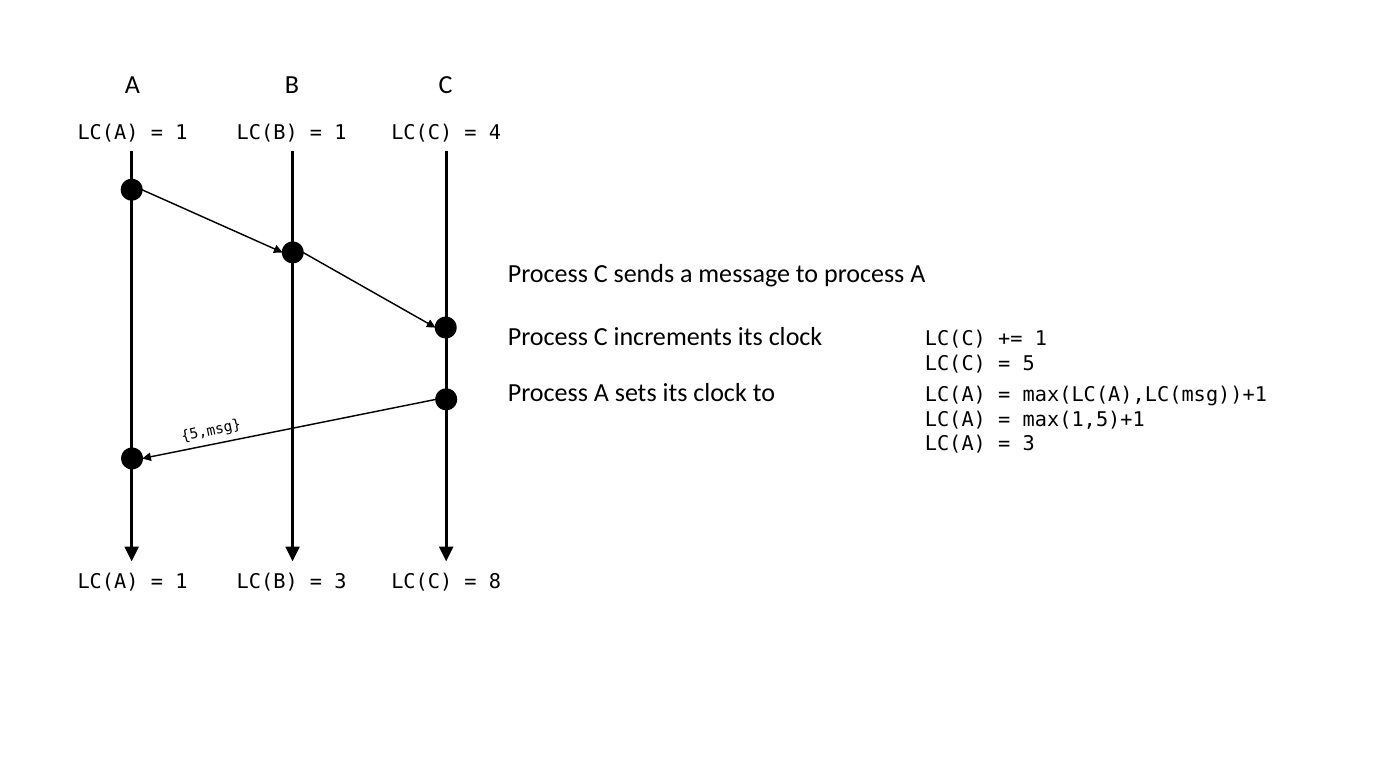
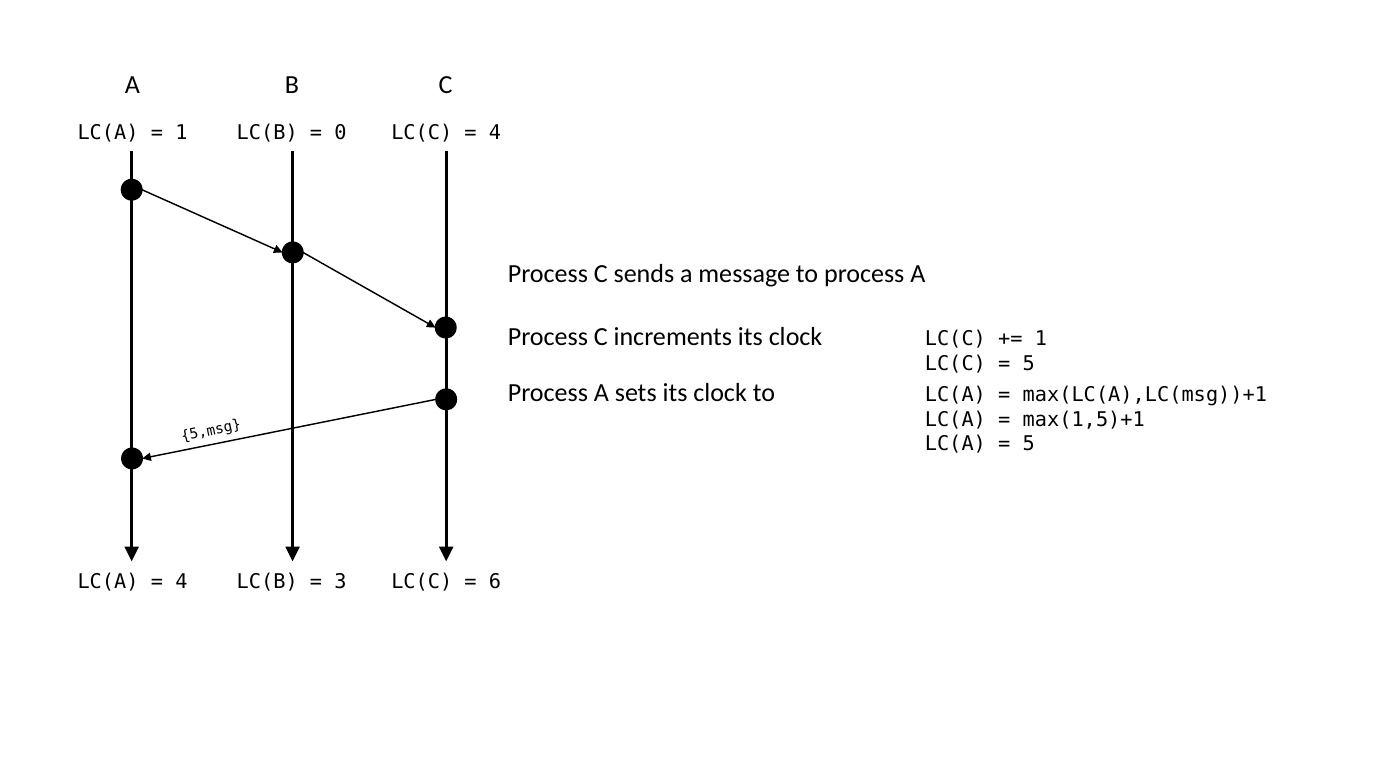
1 at (341, 133): 1 -> 0
3 at (1029, 444): 3 -> 5
1 at (181, 582): 1 -> 4
8: 8 -> 6
